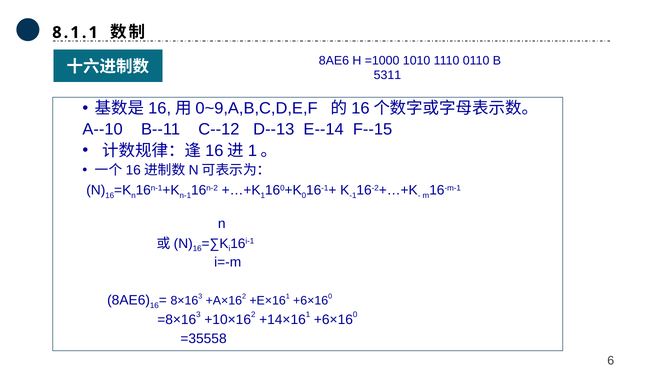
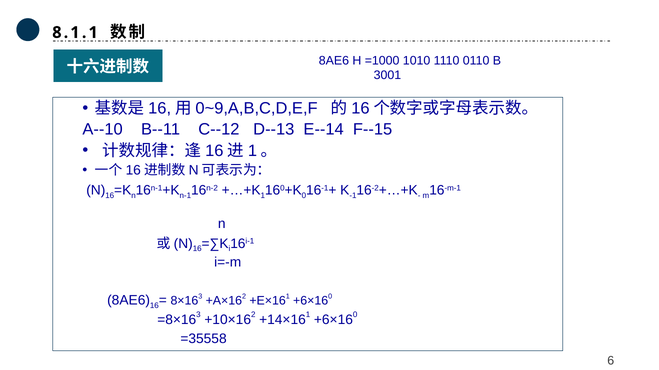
5311: 5311 -> 3001
